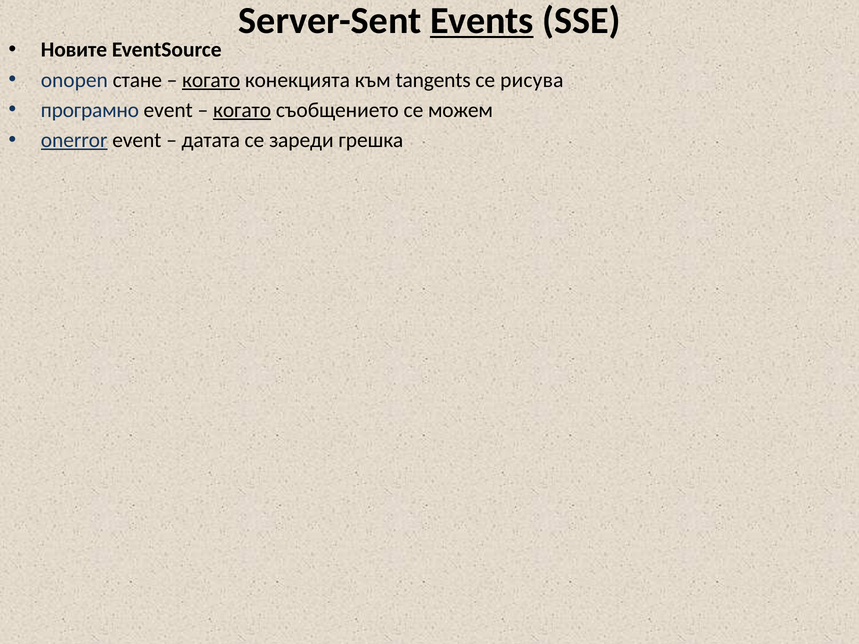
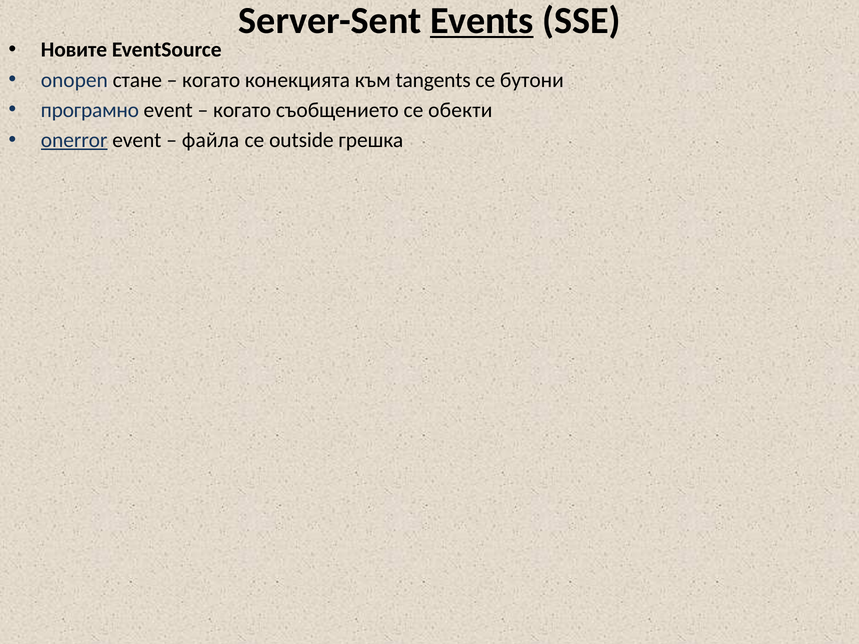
когато at (211, 80) underline: present -> none
рисува: рисува -> бутони
когато at (242, 110) underline: present -> none
можем: можем -> обекти
датата: датата -> файла
зареди: зареди -> outside
